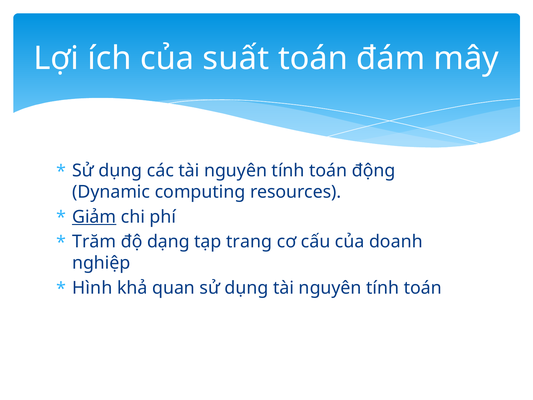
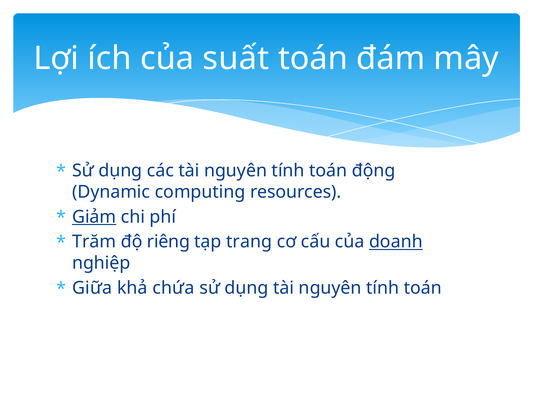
dạng: dạng -> riêng
doanh underline: none -> present
Hình: Hình -> Giữa
quan: quan -> chứa
